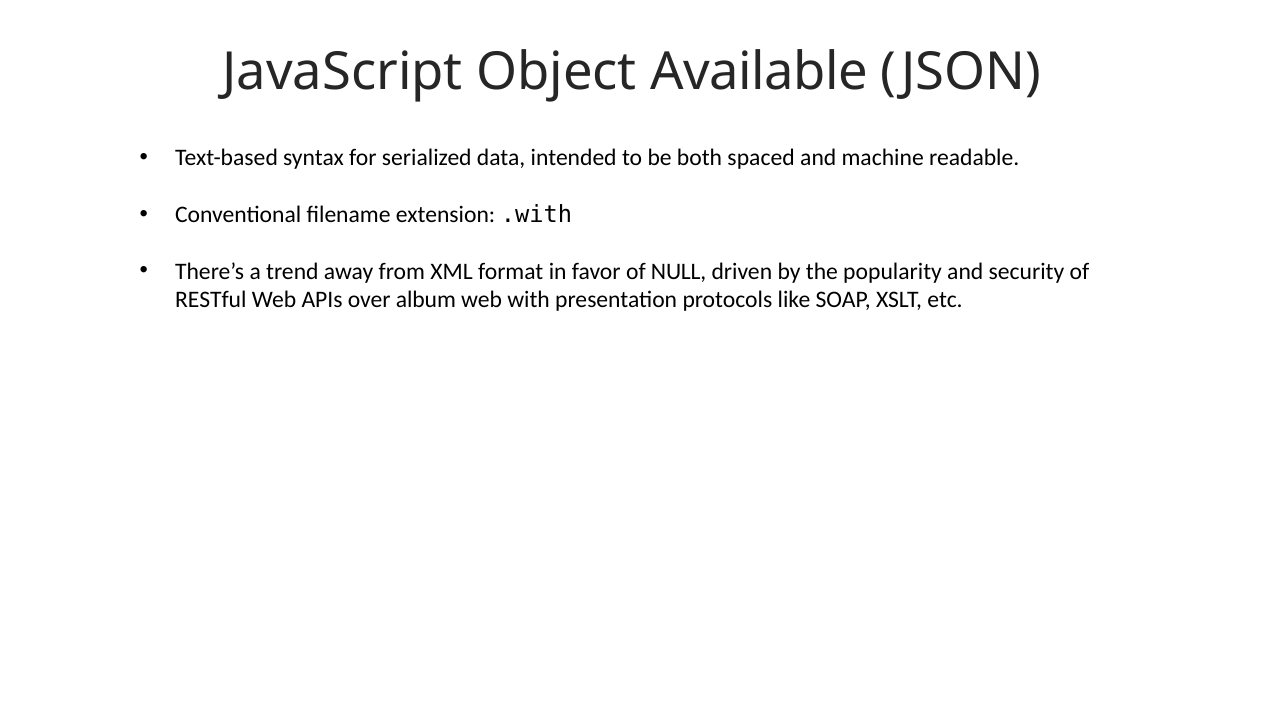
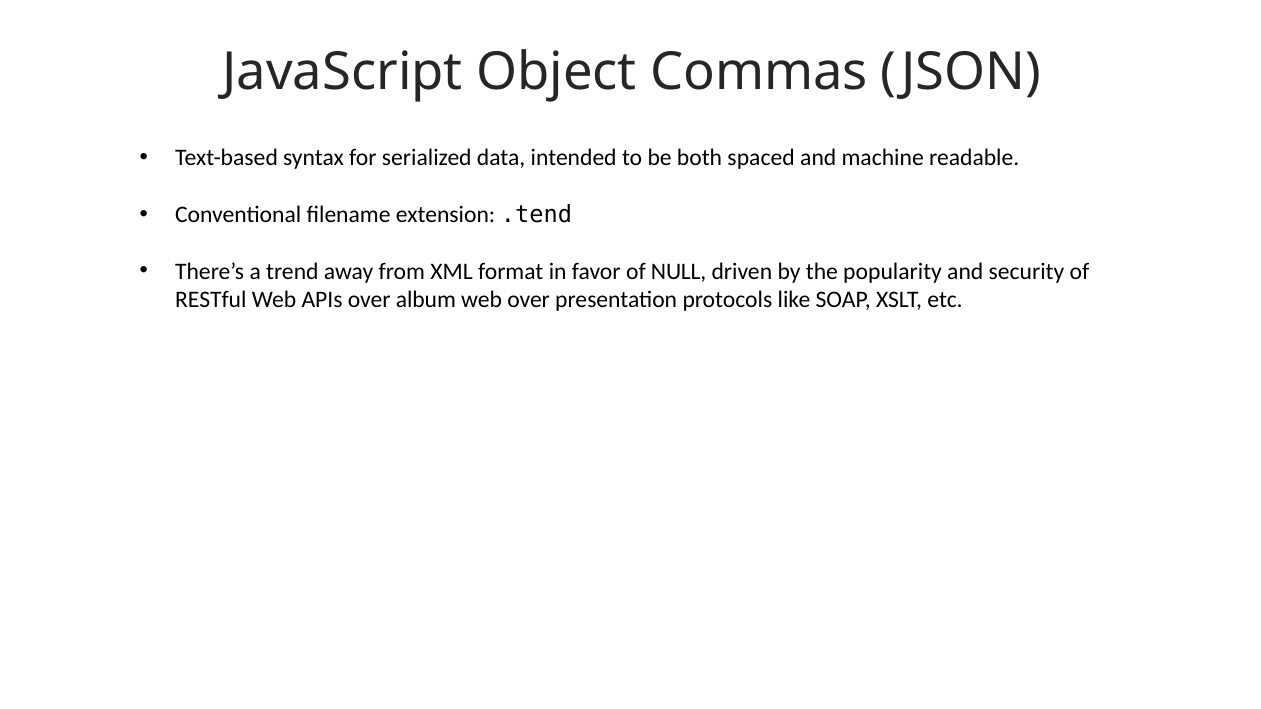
Available: Available -> Commas
.with: .with -> .tend
web with: with -> over
